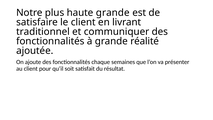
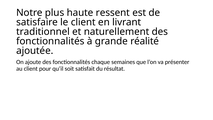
haute grande: grande -> ressent
communiquer: communiquer -> naturellement
